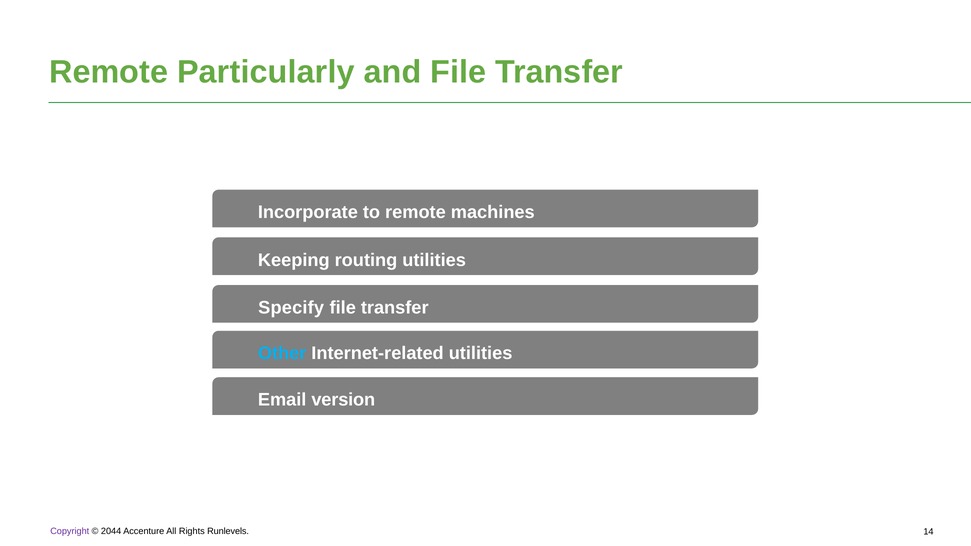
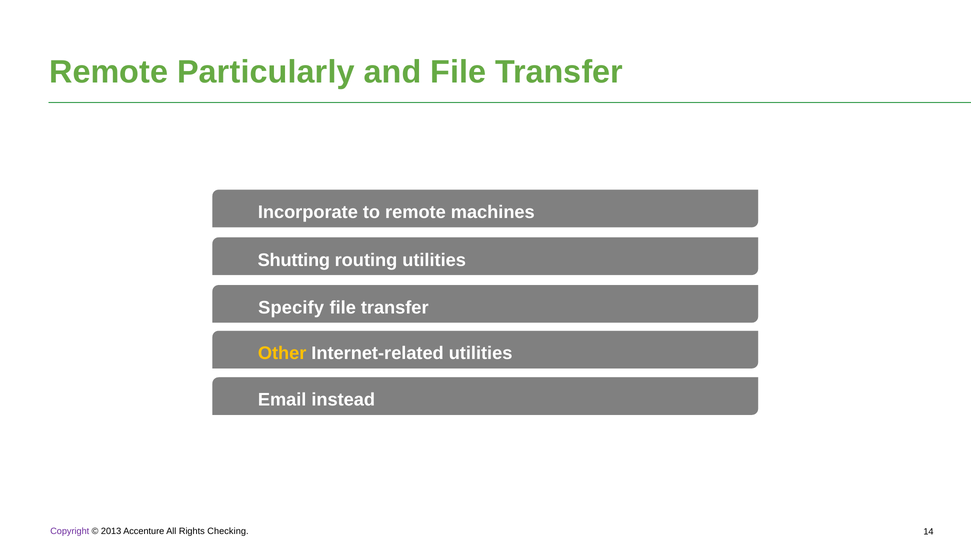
Keeping: Keeping -> Shutting
Other colour: light blue -> yellow
version: version -> instead
2044: 2044 -> 2013
Runlevels: Runlevels -> Checking
